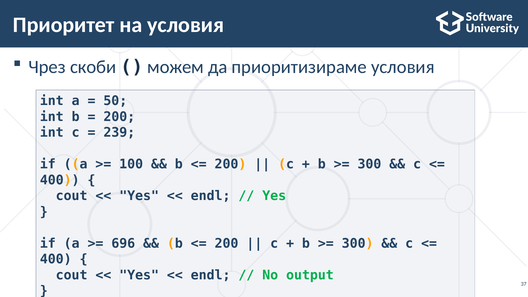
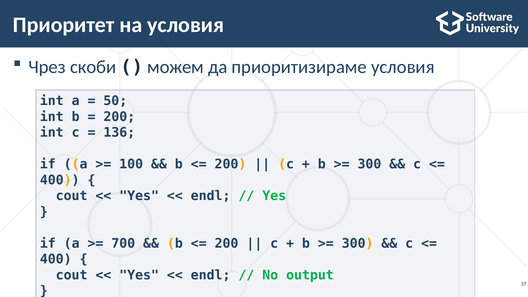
239: 239 -> 136
696: 696 -> 700
